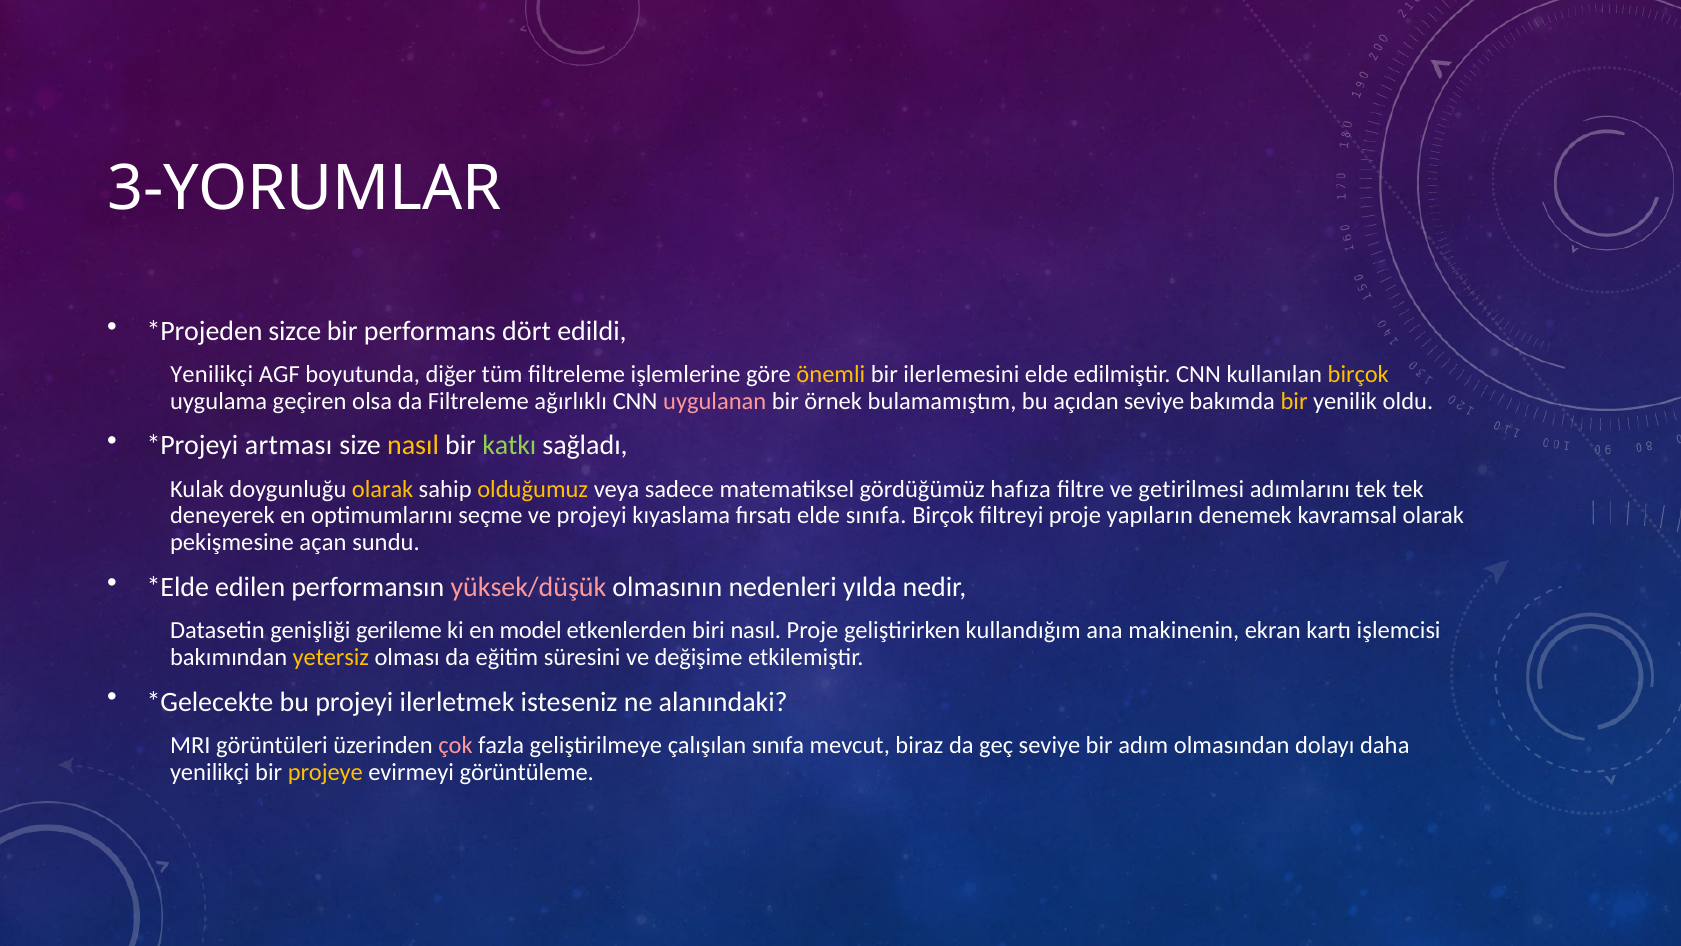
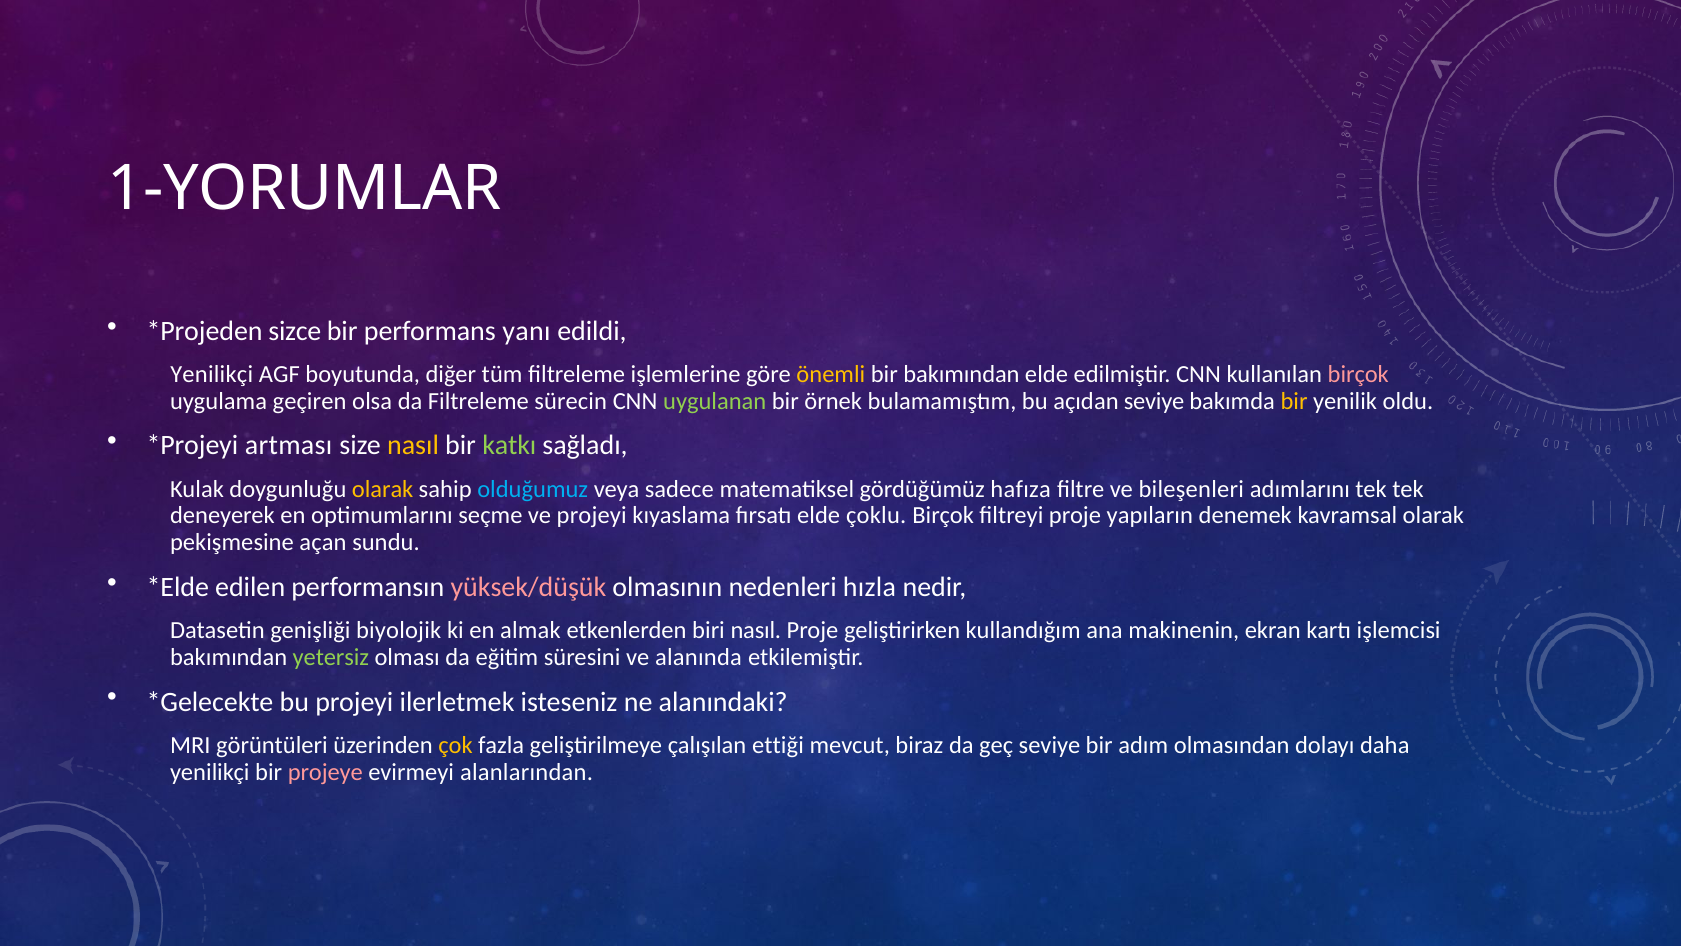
3-YORUMLAR: 3-YORUMLAR -> 1-YORUMLAR
dört: dört -> yanı
bir ilerlemesini: ilerlemesini -> bakımından
birçok at (1358, 374) colour: yellow -> pink
ağırlıklı: ağırlıklı -> sürecin
uygulanan colour: pink -> light green
olduğumuz colour: yellow -> light blue
getirilmesi: getirilmesi -> bileşenleri
elde sınıfa: sınıfa -> çoklu
yılda: yılda -> hızla
gerileme: gerileme -> biyolojik
model: model -> almak
yetersiz colour: yellow -> light green
değişime: değişime -> alanında
çok colour: pink -> yellow
çalışılan sınıfa: sınıfa -> ettiği
projeye colour: yellow -> pink
görüntüleme: görüntüleme -> alanlarından
